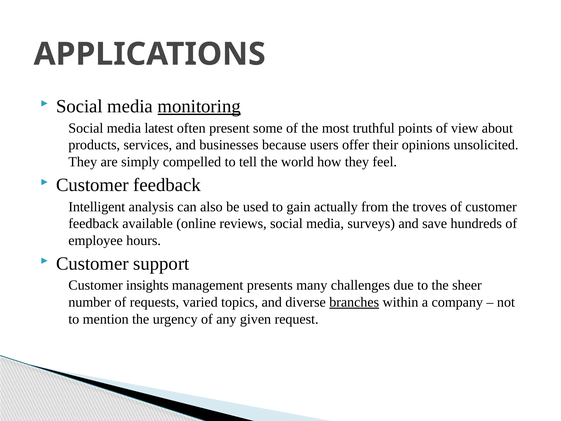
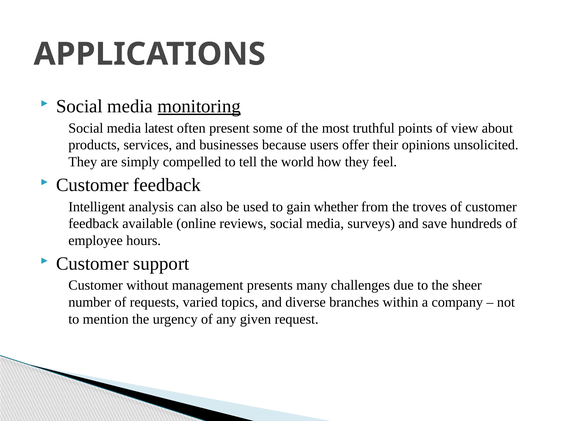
actually: actually -> whether
insights: insights -> without
branches underline: present -> none
